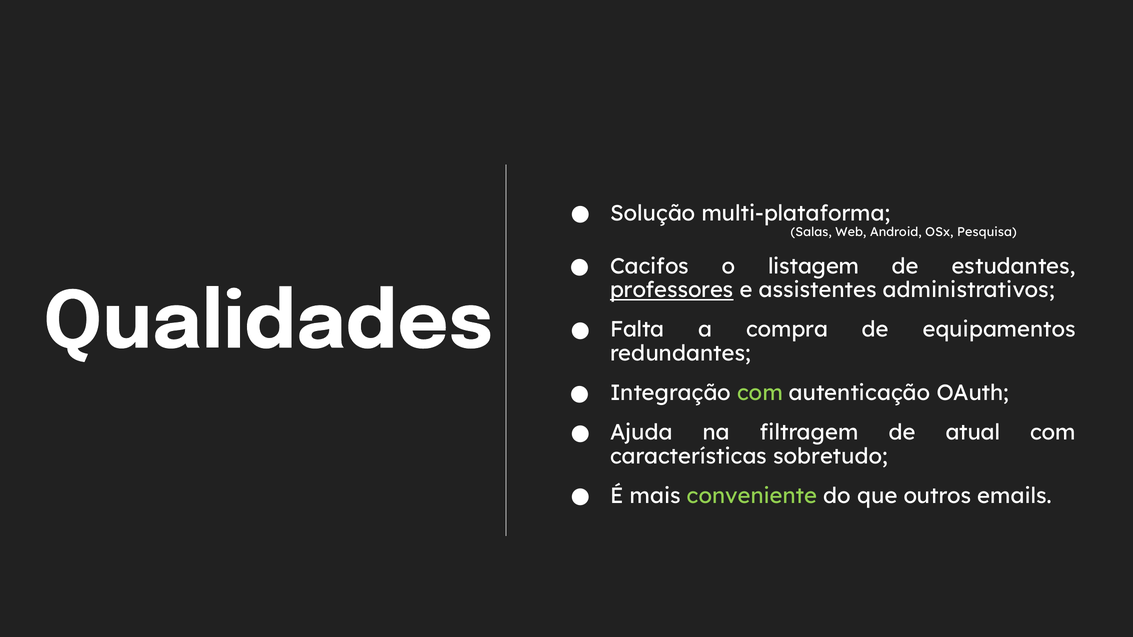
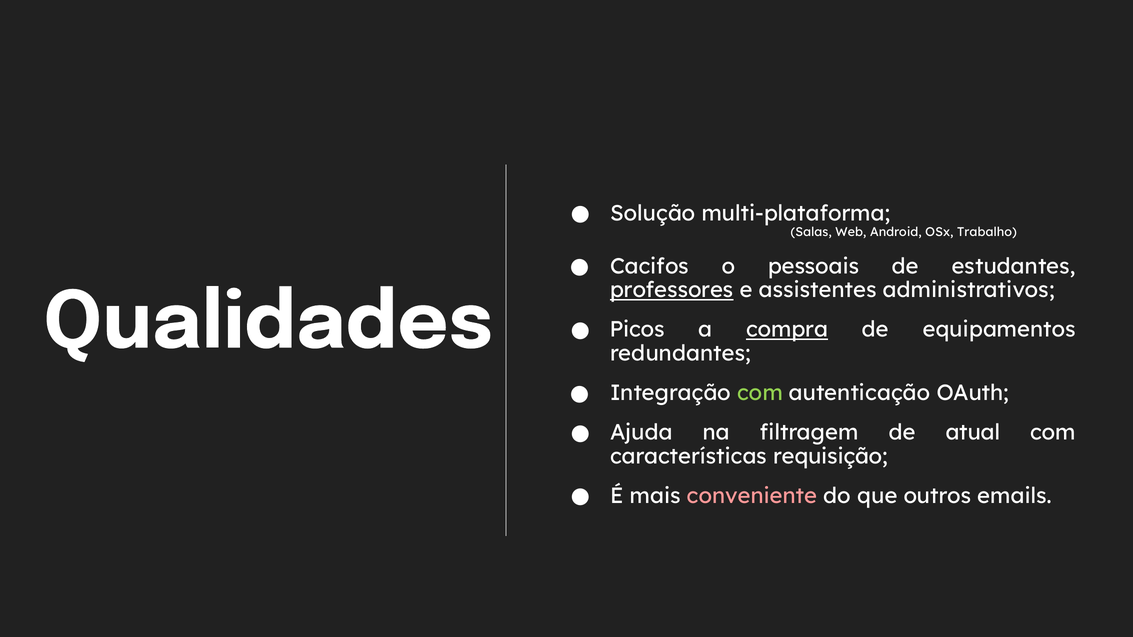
Pesquisa: Pesquisa -> Trabalho
listagem: listagem -> pessoais
Falta: Falta -> Picos
compra underline: none -> present
sobretudo: sobretudo -> requisição
conveniente colour: light green -> pink
